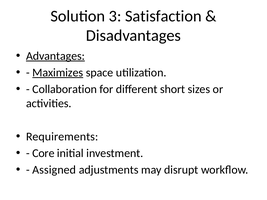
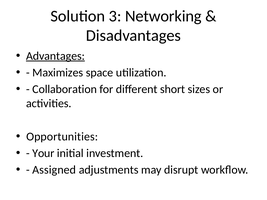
Satisfaction: Satisfaction -> Networking
Maximizes underline: present -> none
Requirements: Requirements -> Opportunities
Core: Core -> Your
